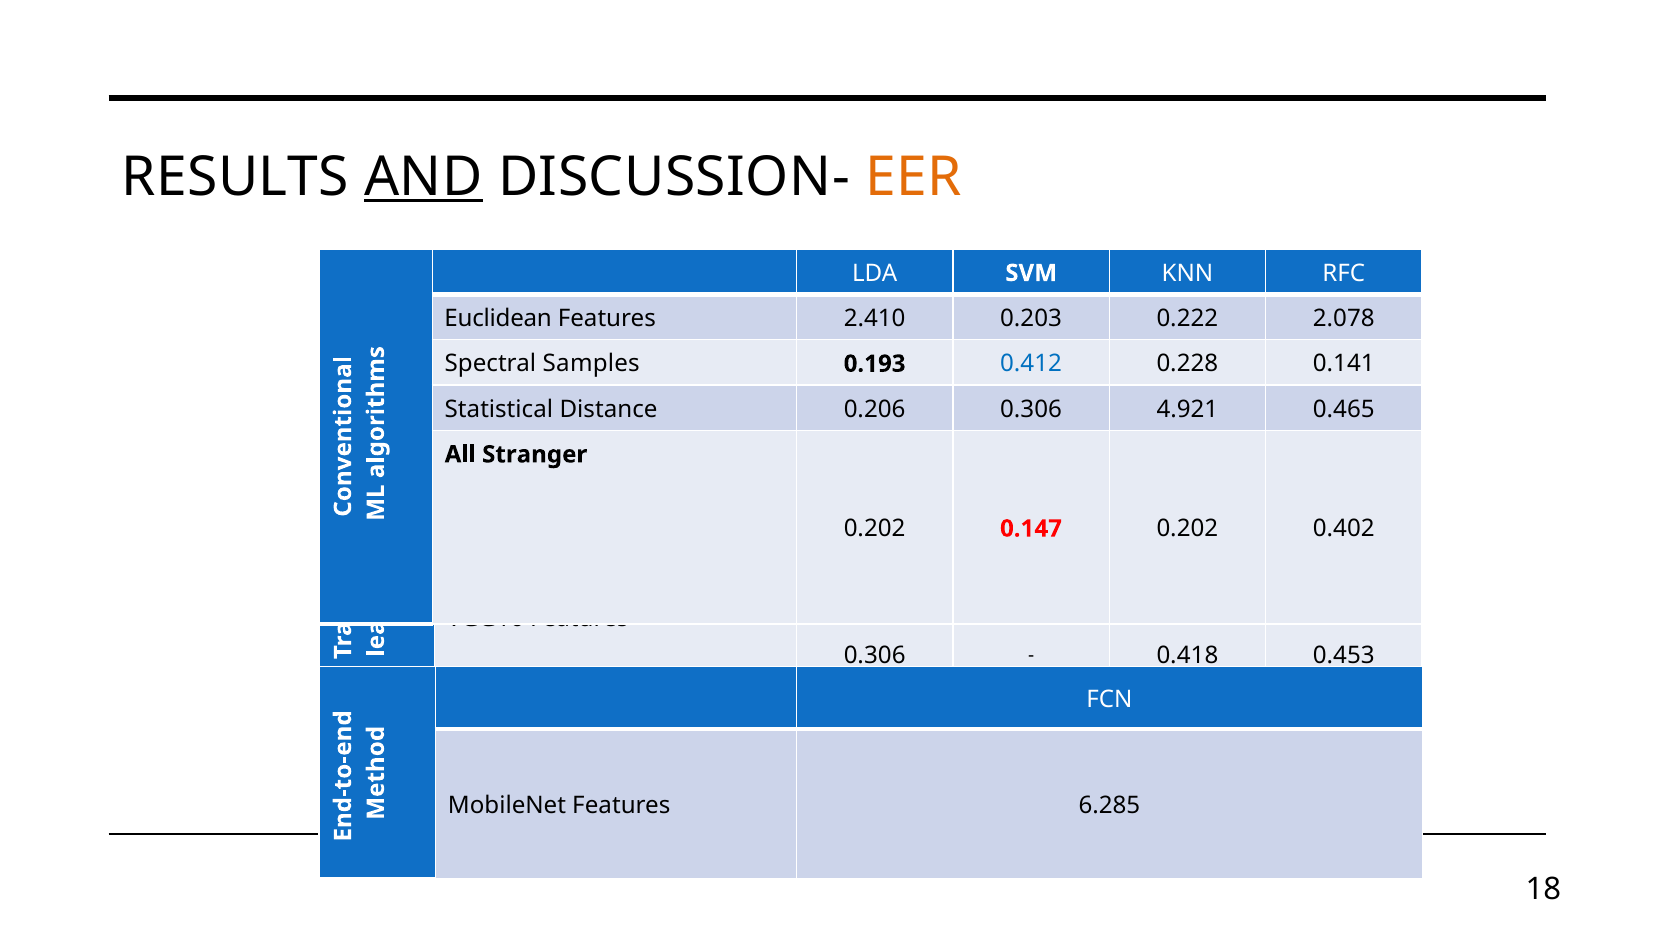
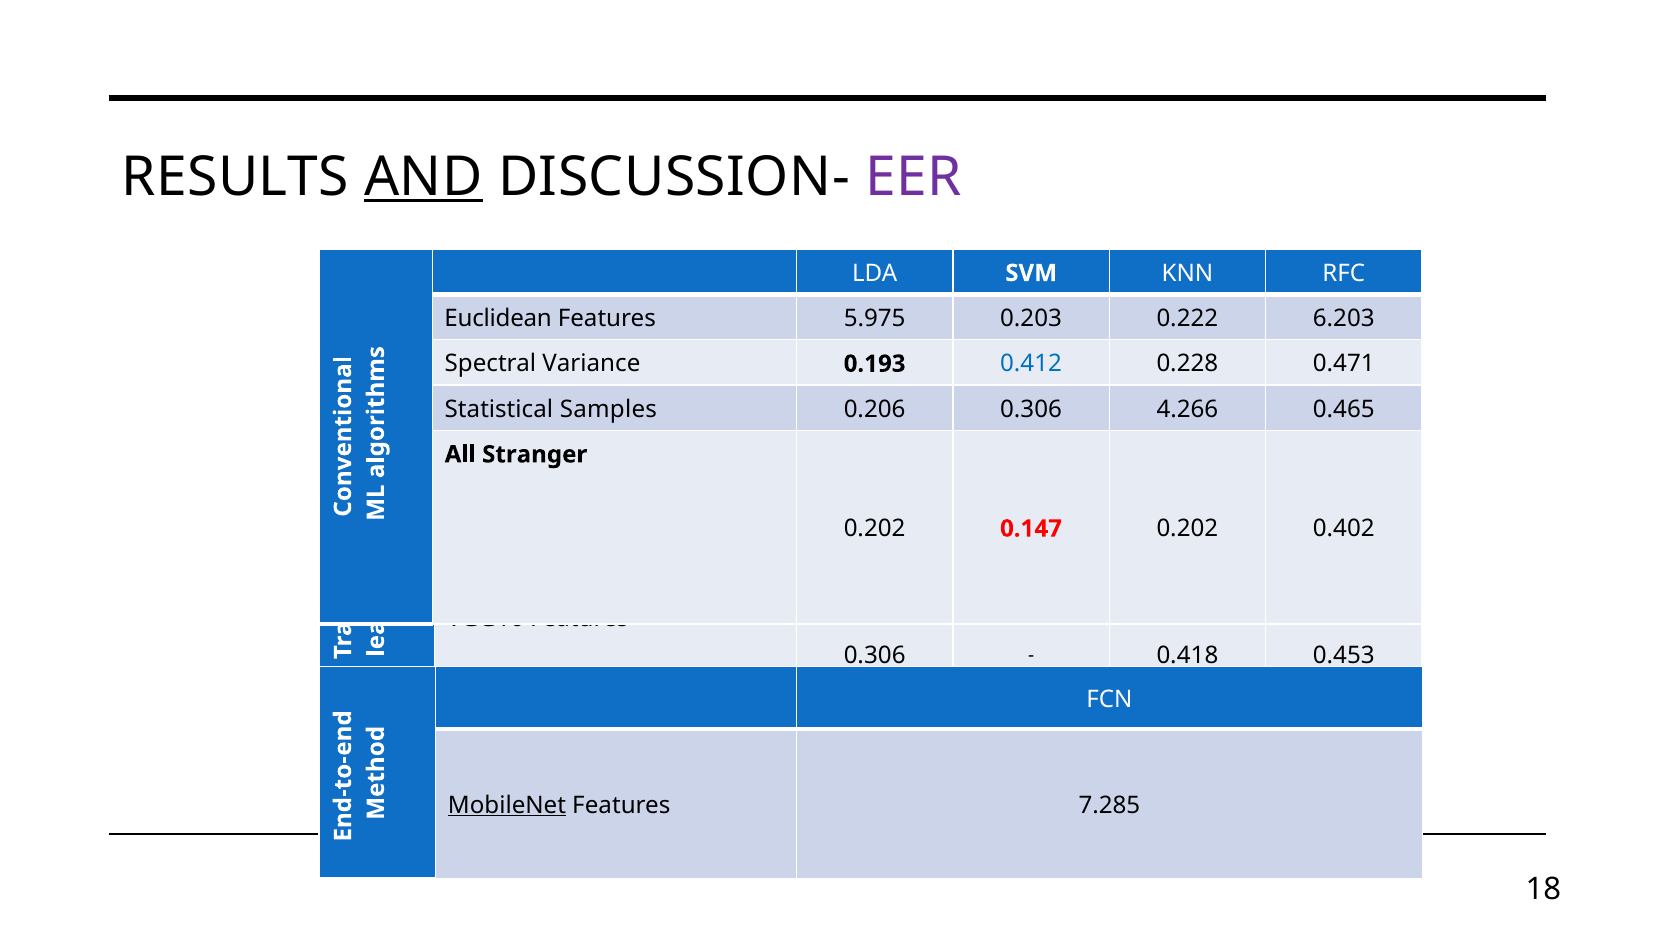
EER colour: orange -> purple
2.410: 2.410 -> 5.975
2.078: 2.078 -> 6.203
Samples: Samples -> Variance
0.141: 0.141 -> 0.471
Distance: Distance -> Samples
4.921: 4.921 -> 4.266
MobileNet at (507, 805) underline: none -> present
6.285: 6.285 -> 7.285
